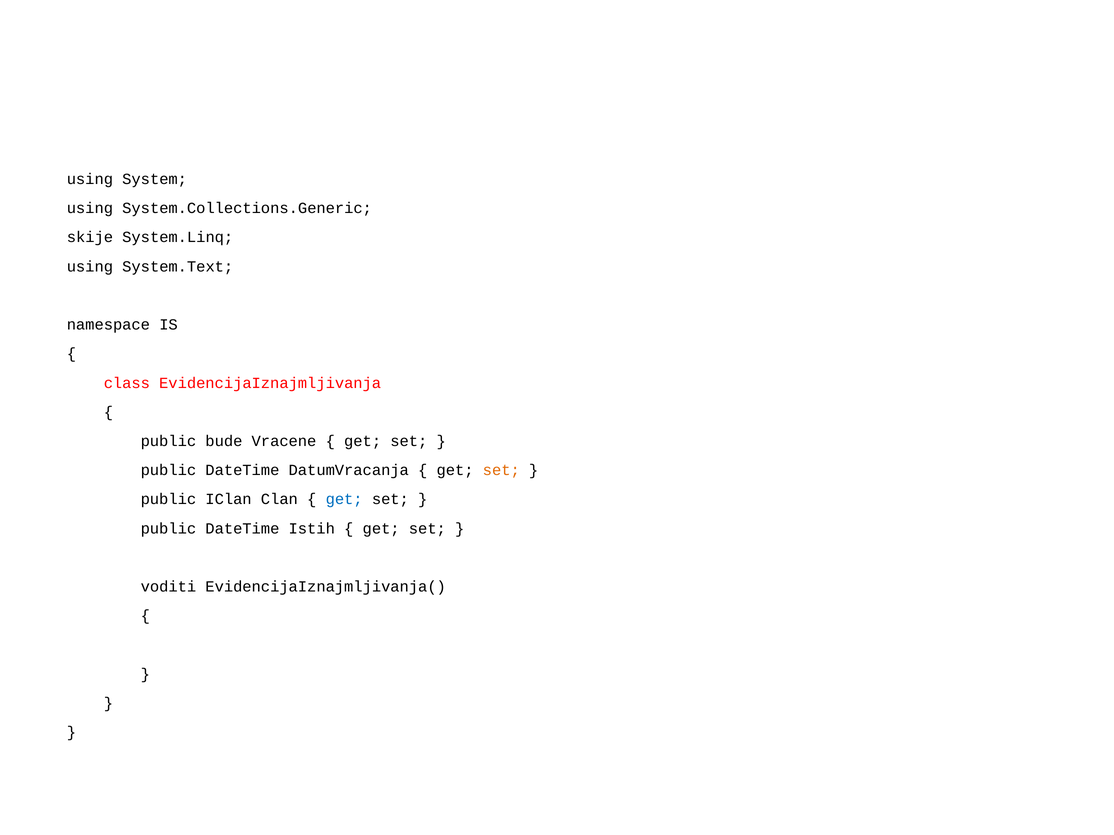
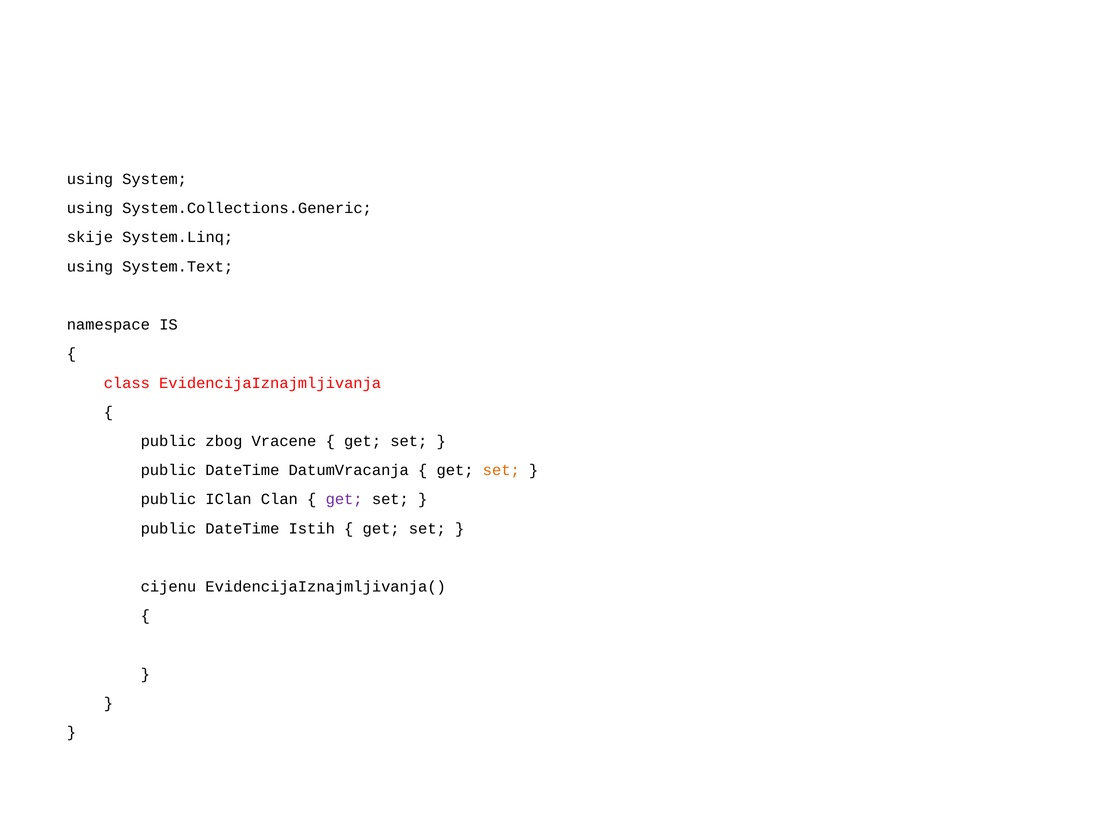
bude: bude -> zbog
get at (344, 500) colour: blue -> purple
voditi: voditi -> cijenu
